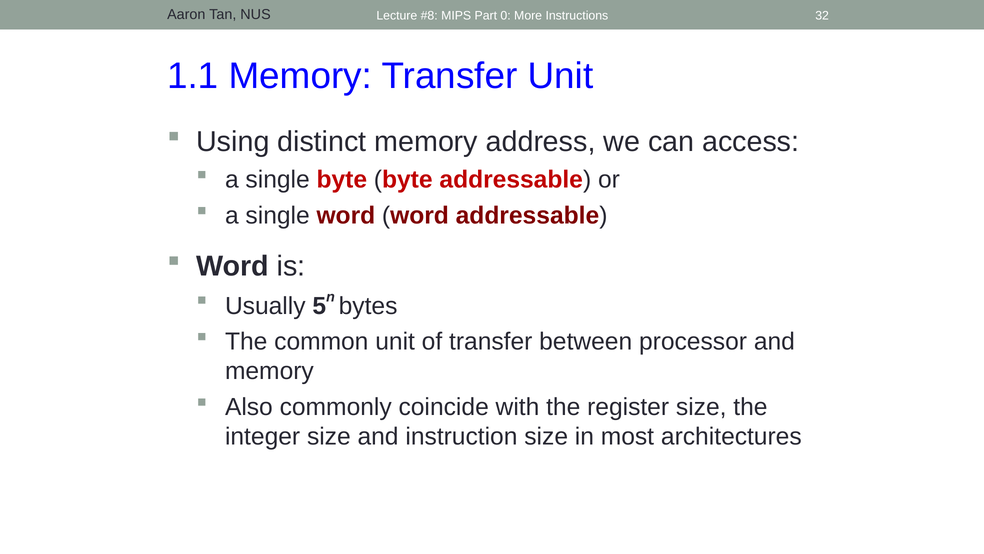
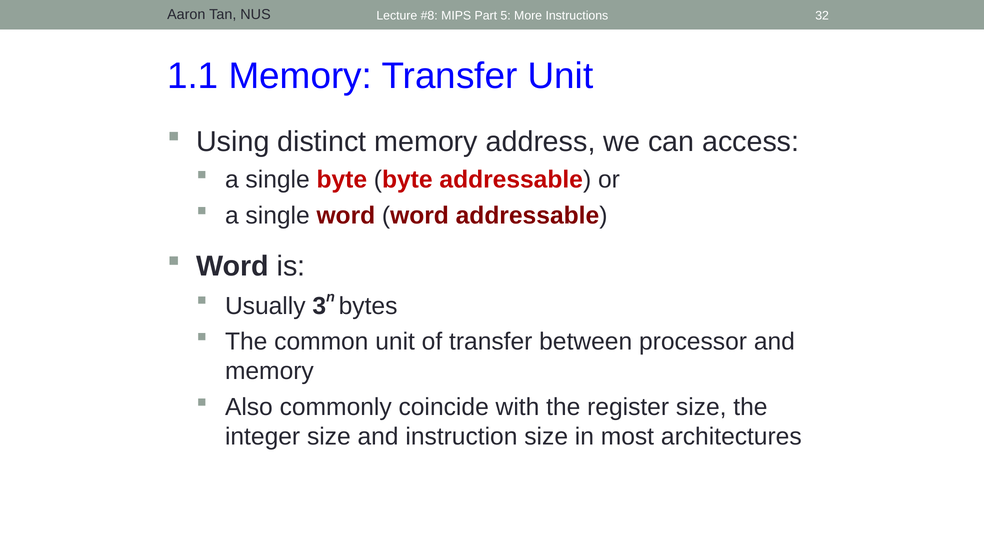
0: 0 -> 5
5: 5 -> 3
